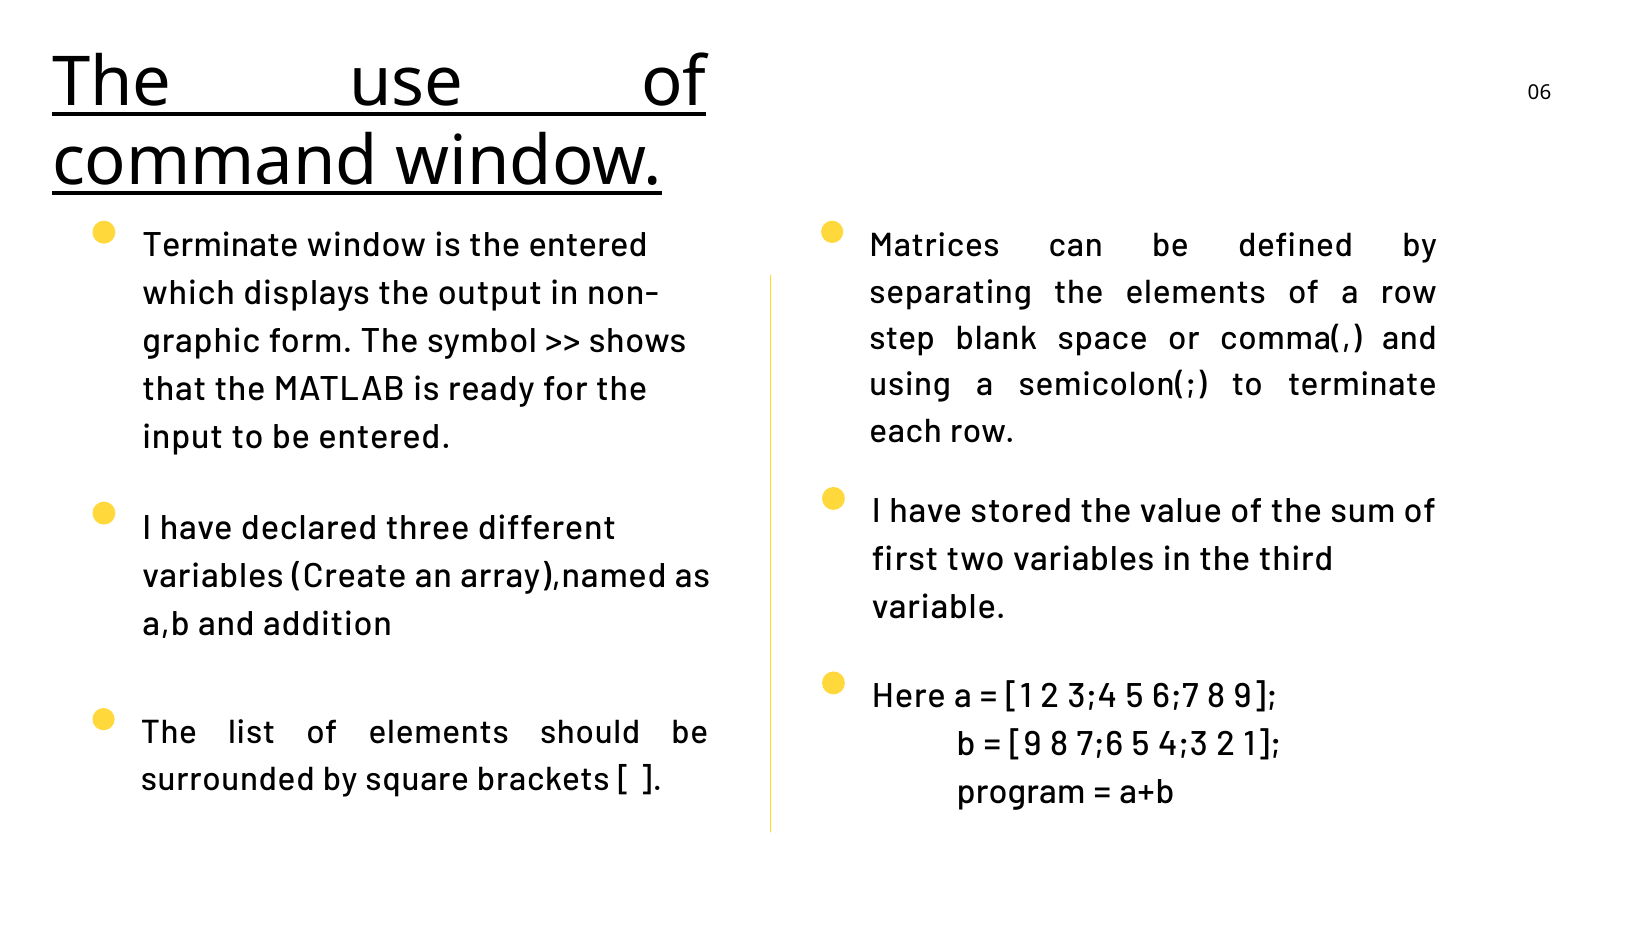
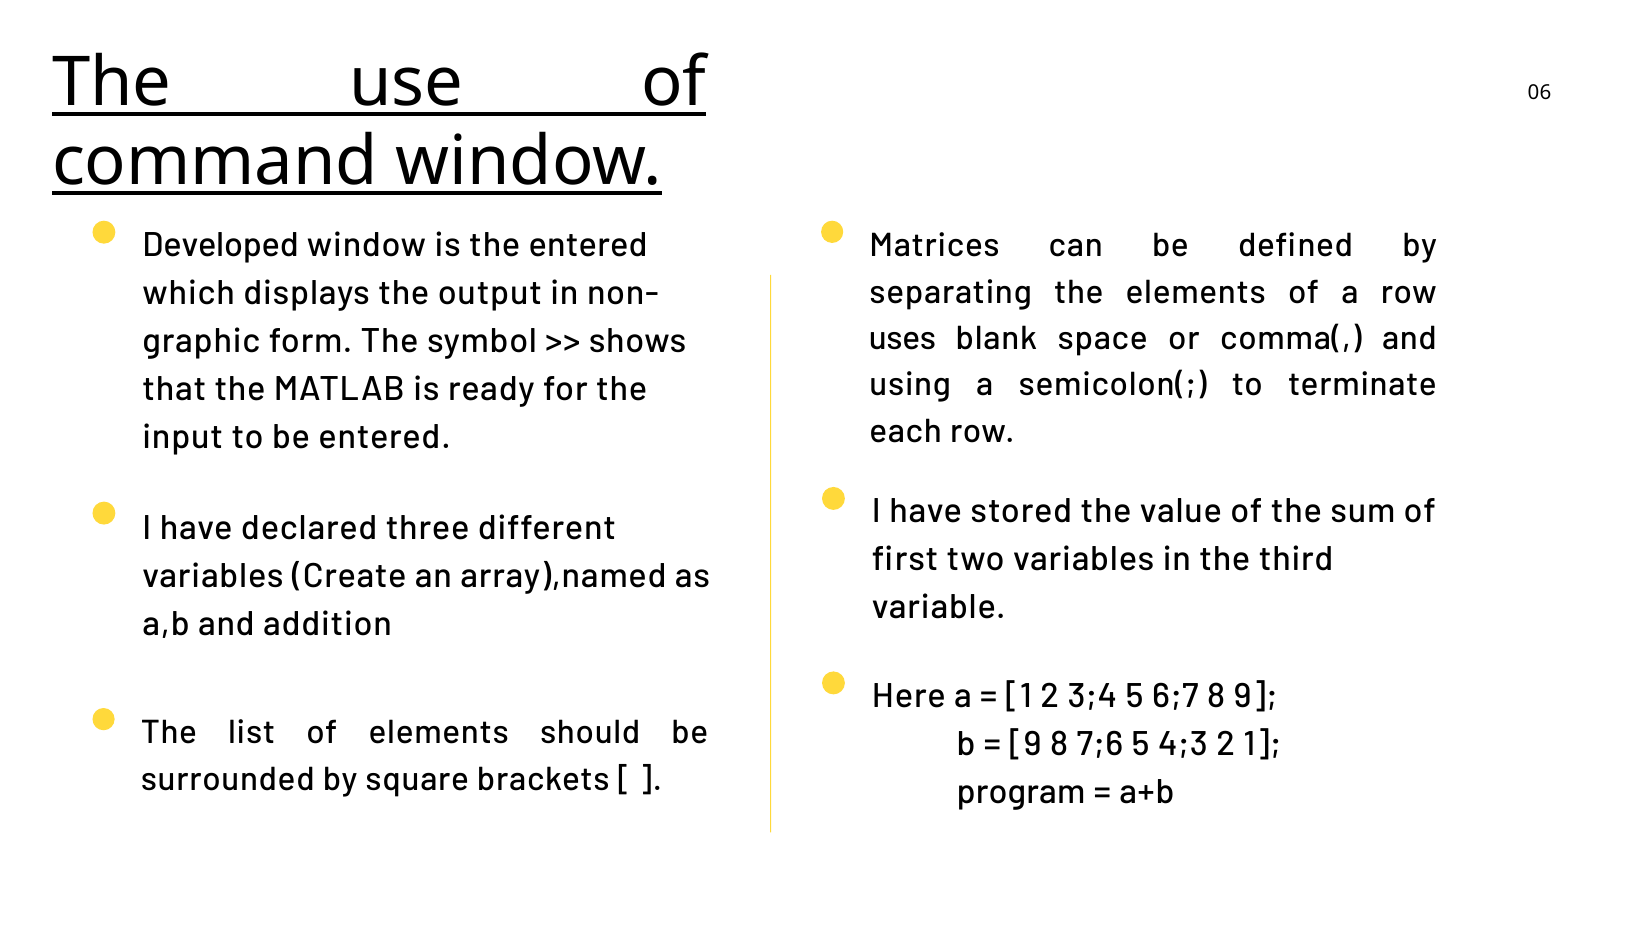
Terminate at (220, 245): Terminate -> Developed
step: step -> uses
